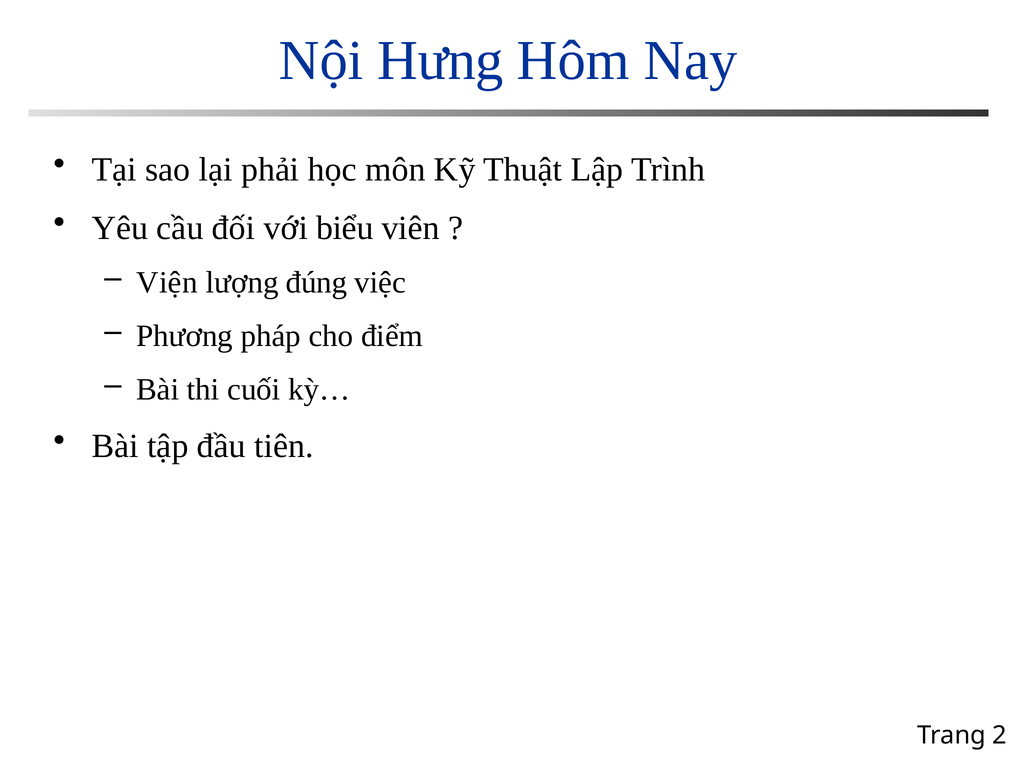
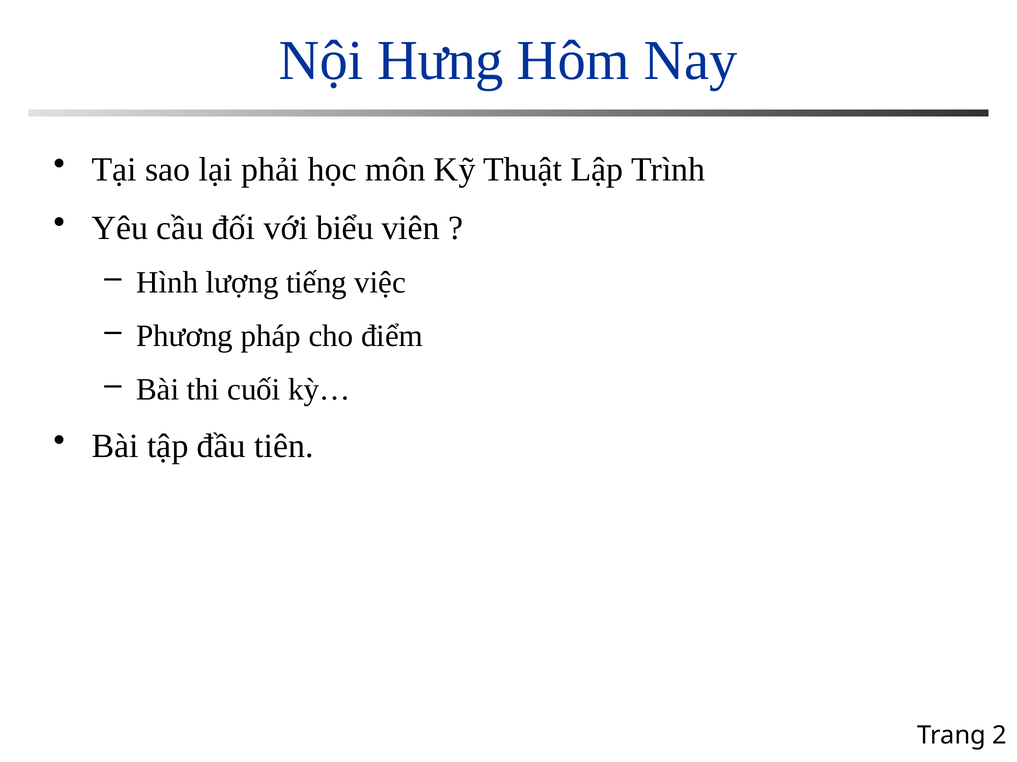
Viện: Viện -> Hình
đúng: đúng -> tiếng
